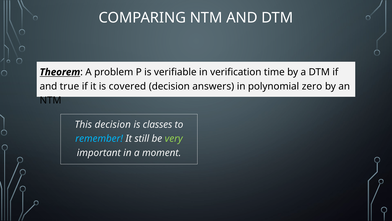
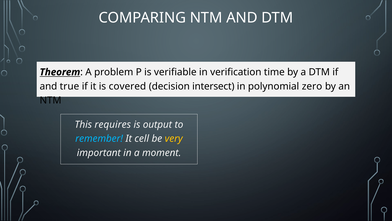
answers: answers -> intersect
This decision: decision -> requires
classes: classes -> output
still: still -> cell
very colour: light green -> yellow
